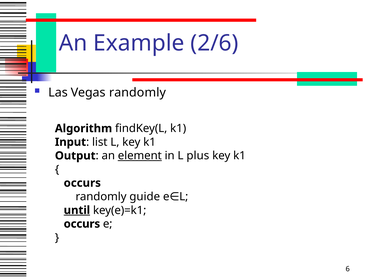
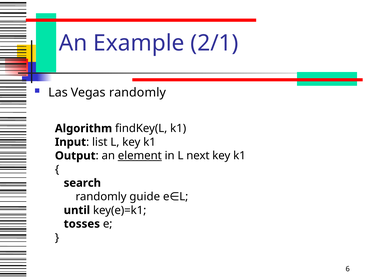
2/6: 2/6 -> 2/1
plus: plus -> next
occurs at (82, 183): occurs -> search
until underline: present -> none
occurs at (82, 224): occurs -> tosses
